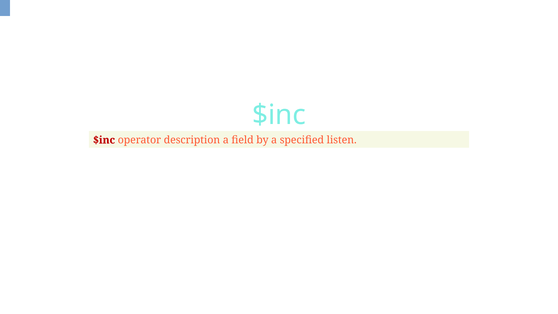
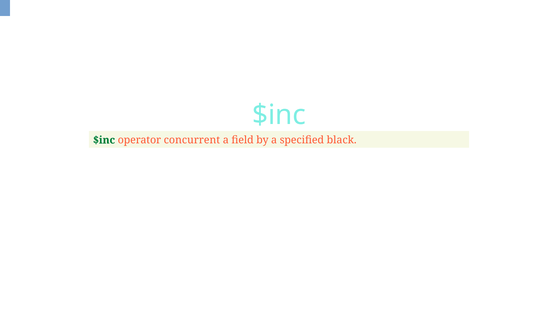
$inc at (104, 140) colour: red -> green
description: description -> concurrent
listen: listen -> black
